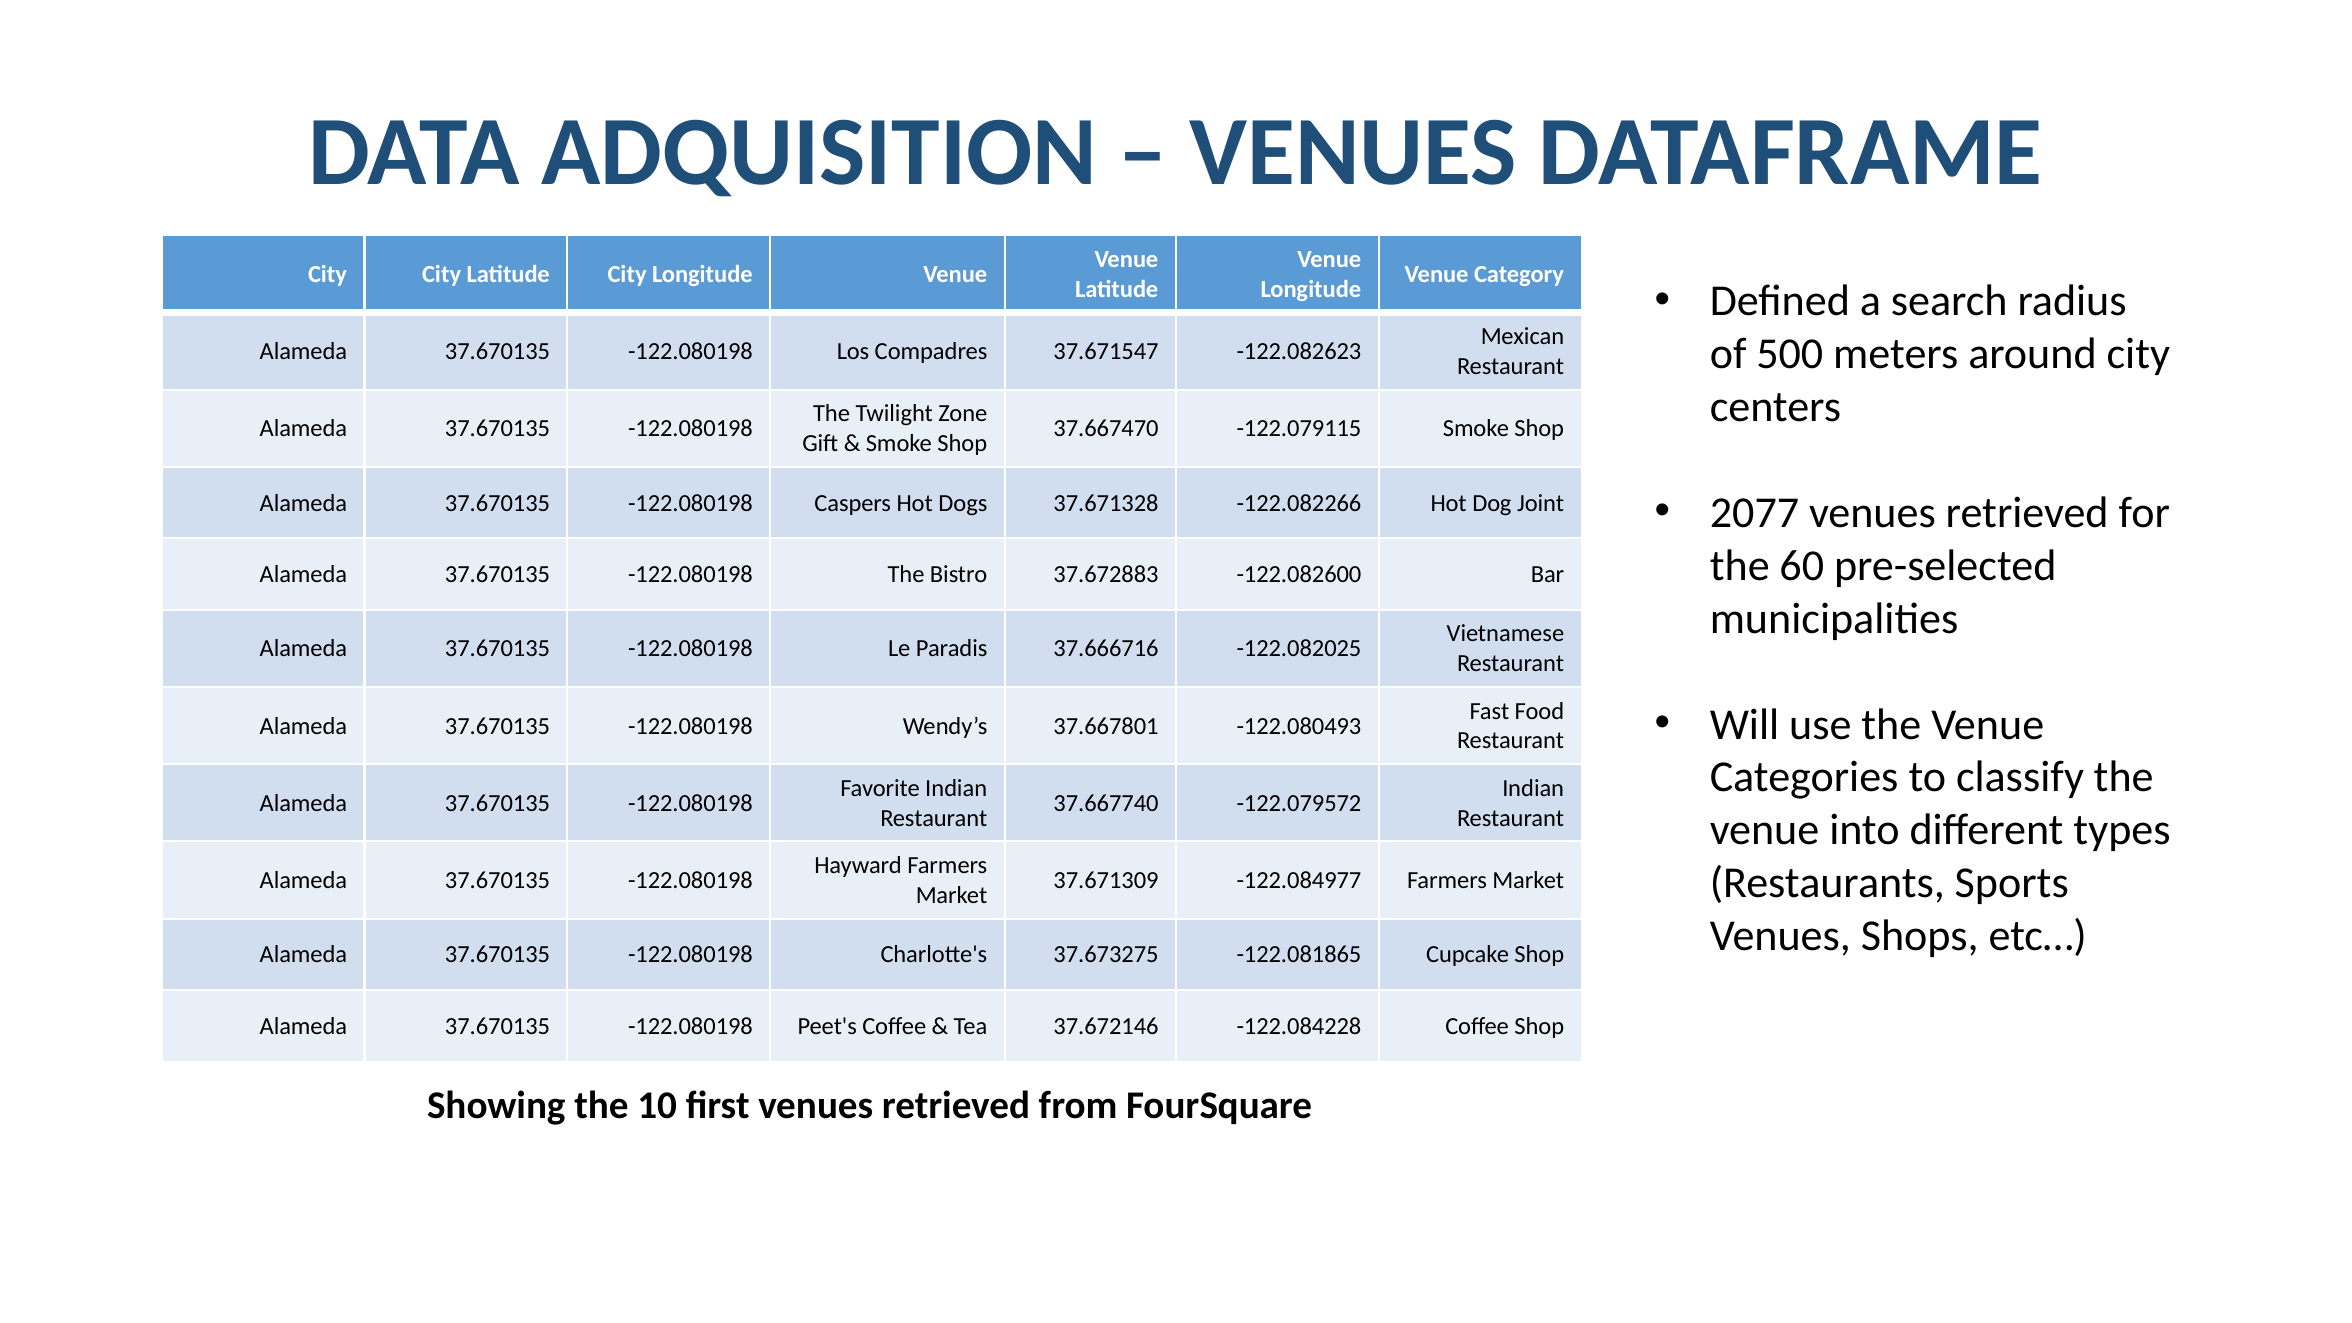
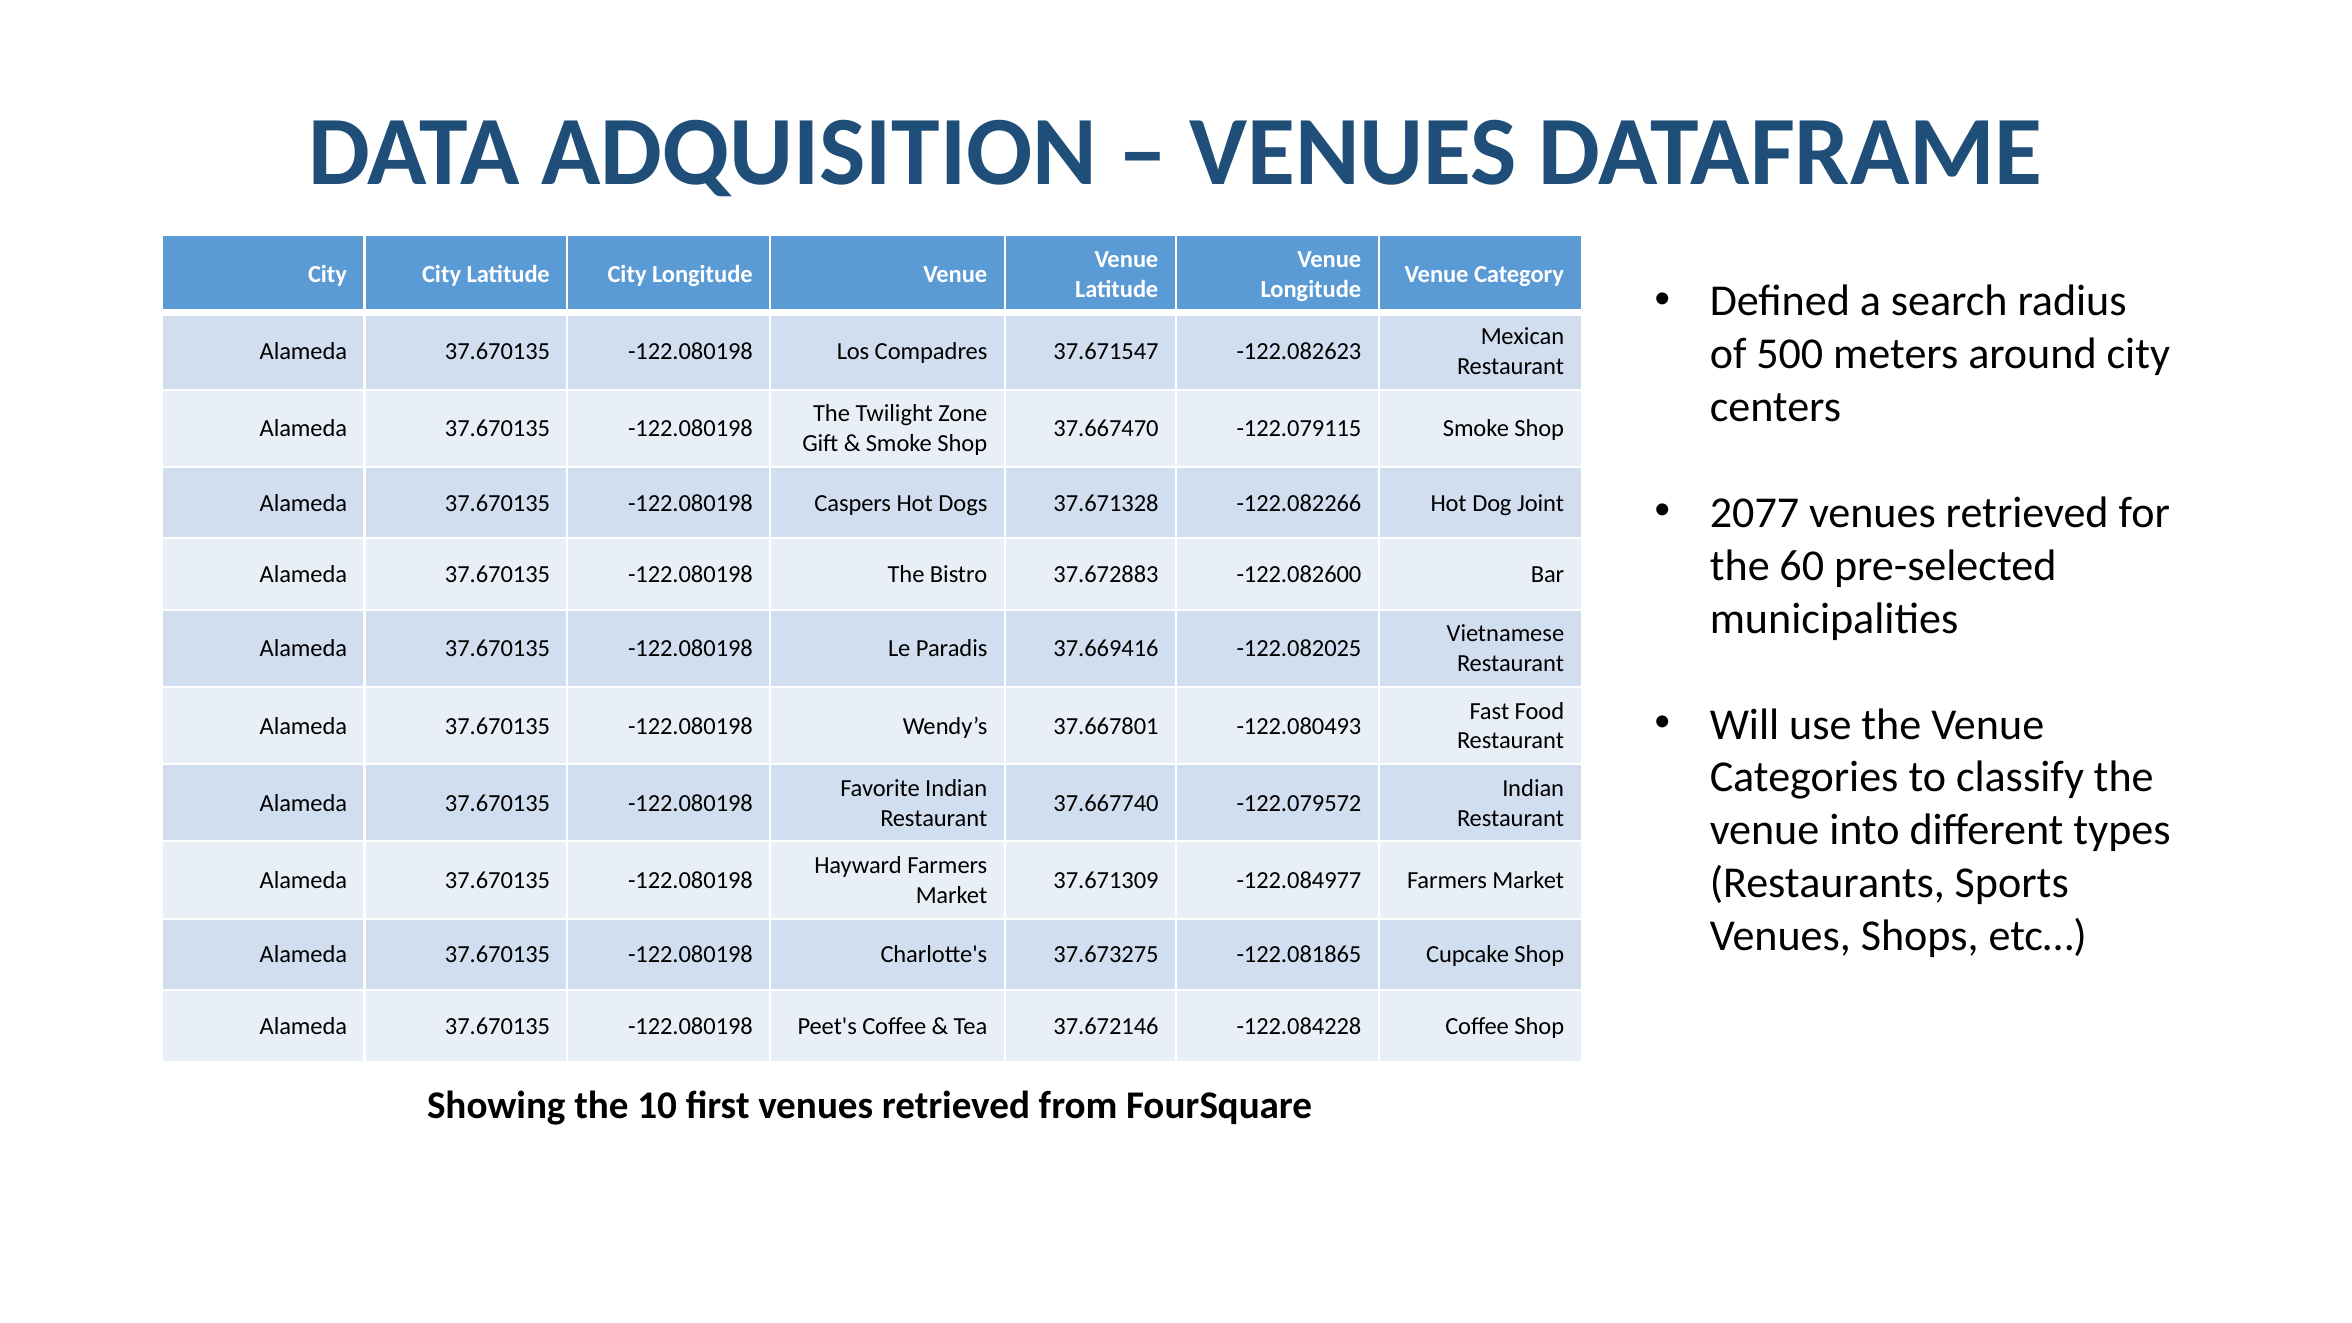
37.666716: 37.666716 -> 37.669416
